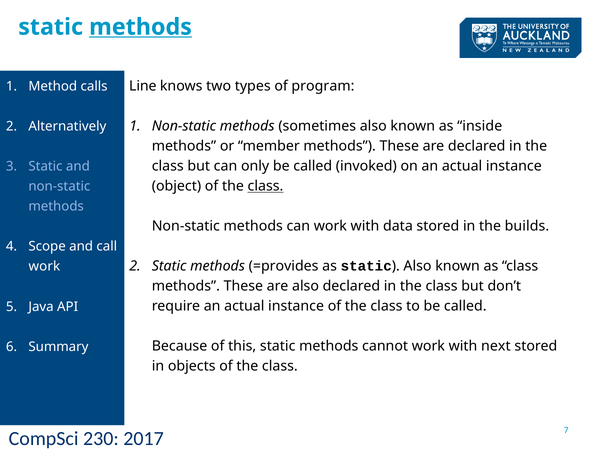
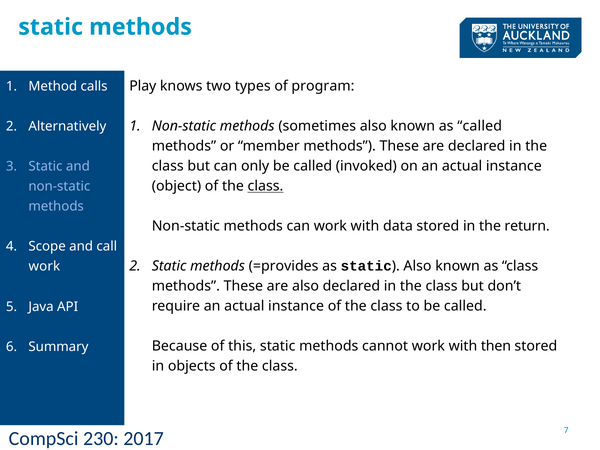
methods at (140, 27) underline: present -> none
Line: Line -> Play
as inside: inside -> called
builds: builds -> return
next: next -> then
